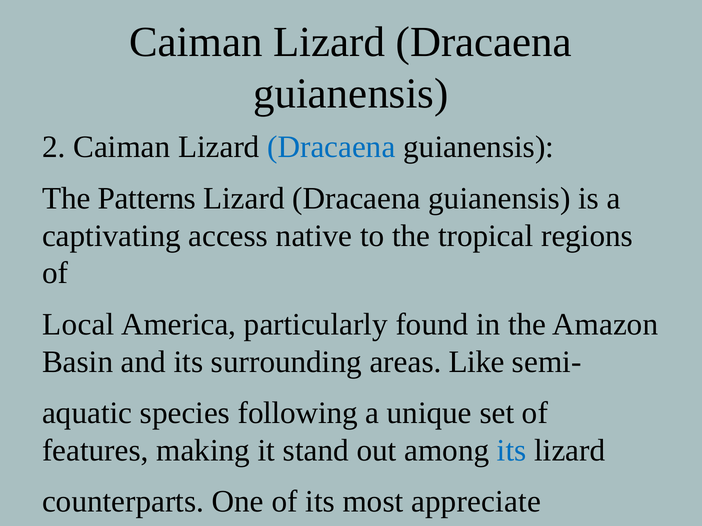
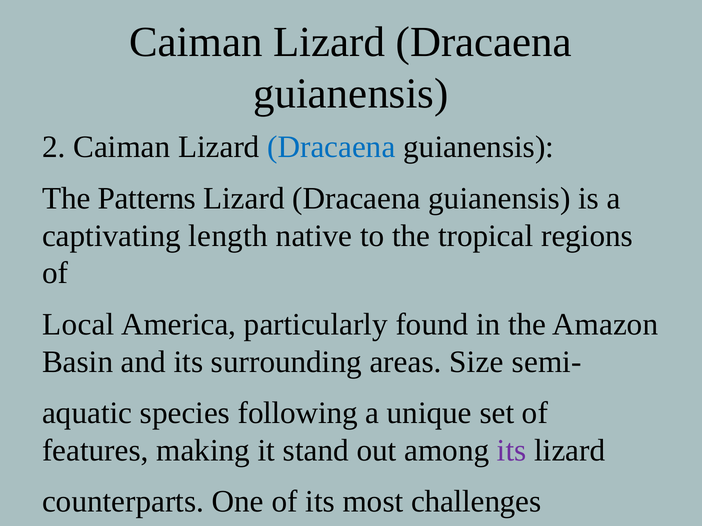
access: access -> length
areas Like: Like -> Size
its at (512, 451) colour: blue -> purple
appreciate: appreciate -> challenges
